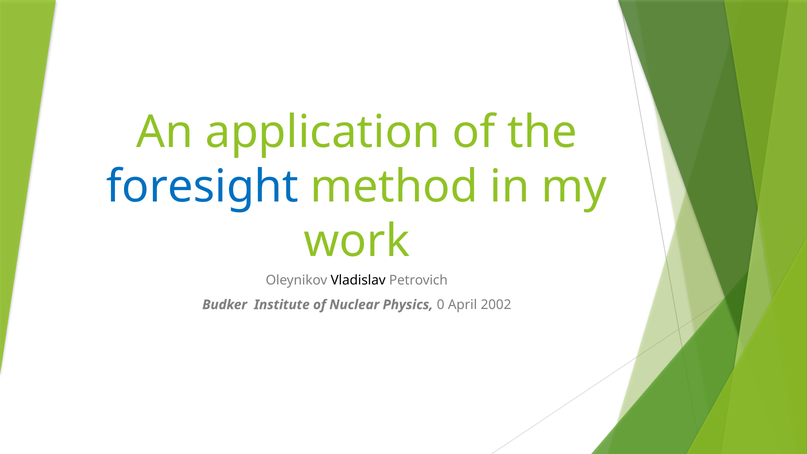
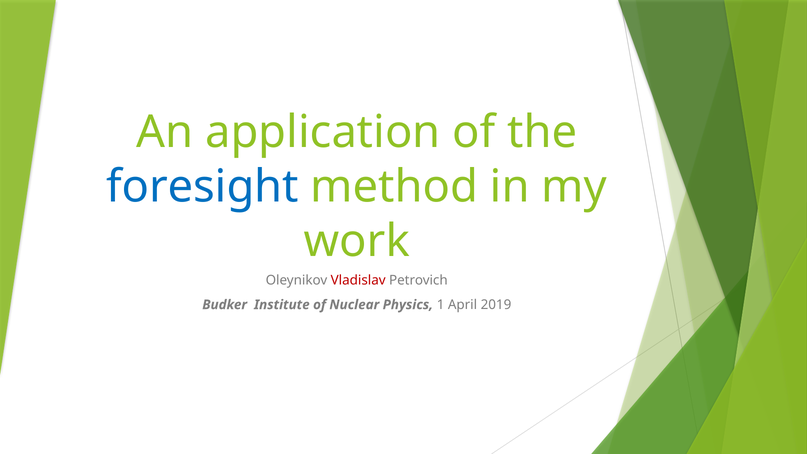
Vladislav colour: black -> red
0: 0 -> 1
2002: 2002 -> 2019
